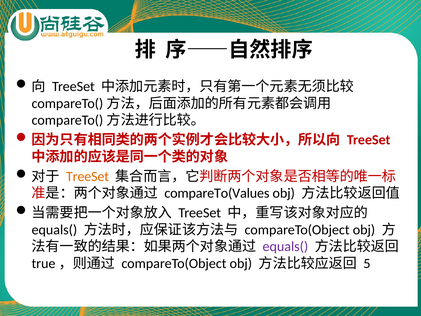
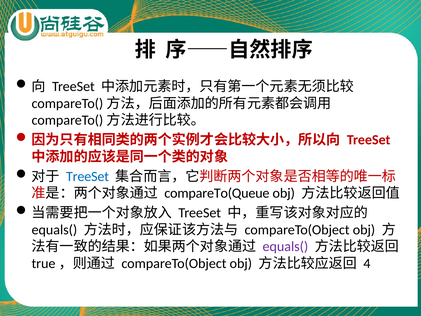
TreeSet at (88, 176) colour: orange -> blue
compareTo(Values: compareTo(Values -> compareTo(Queue
5: 5 -> 4
